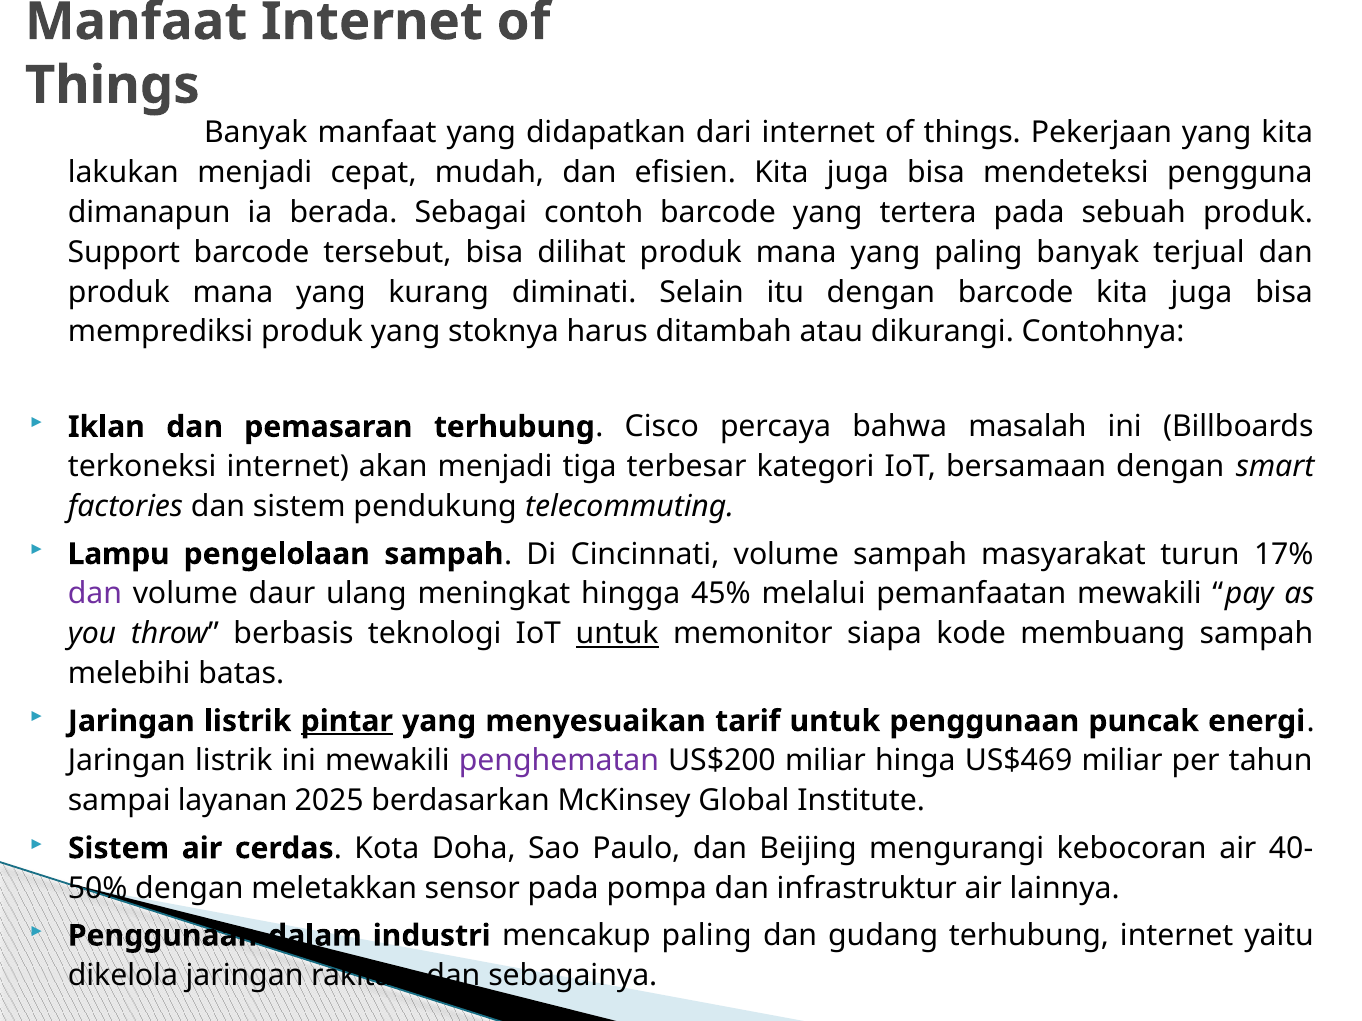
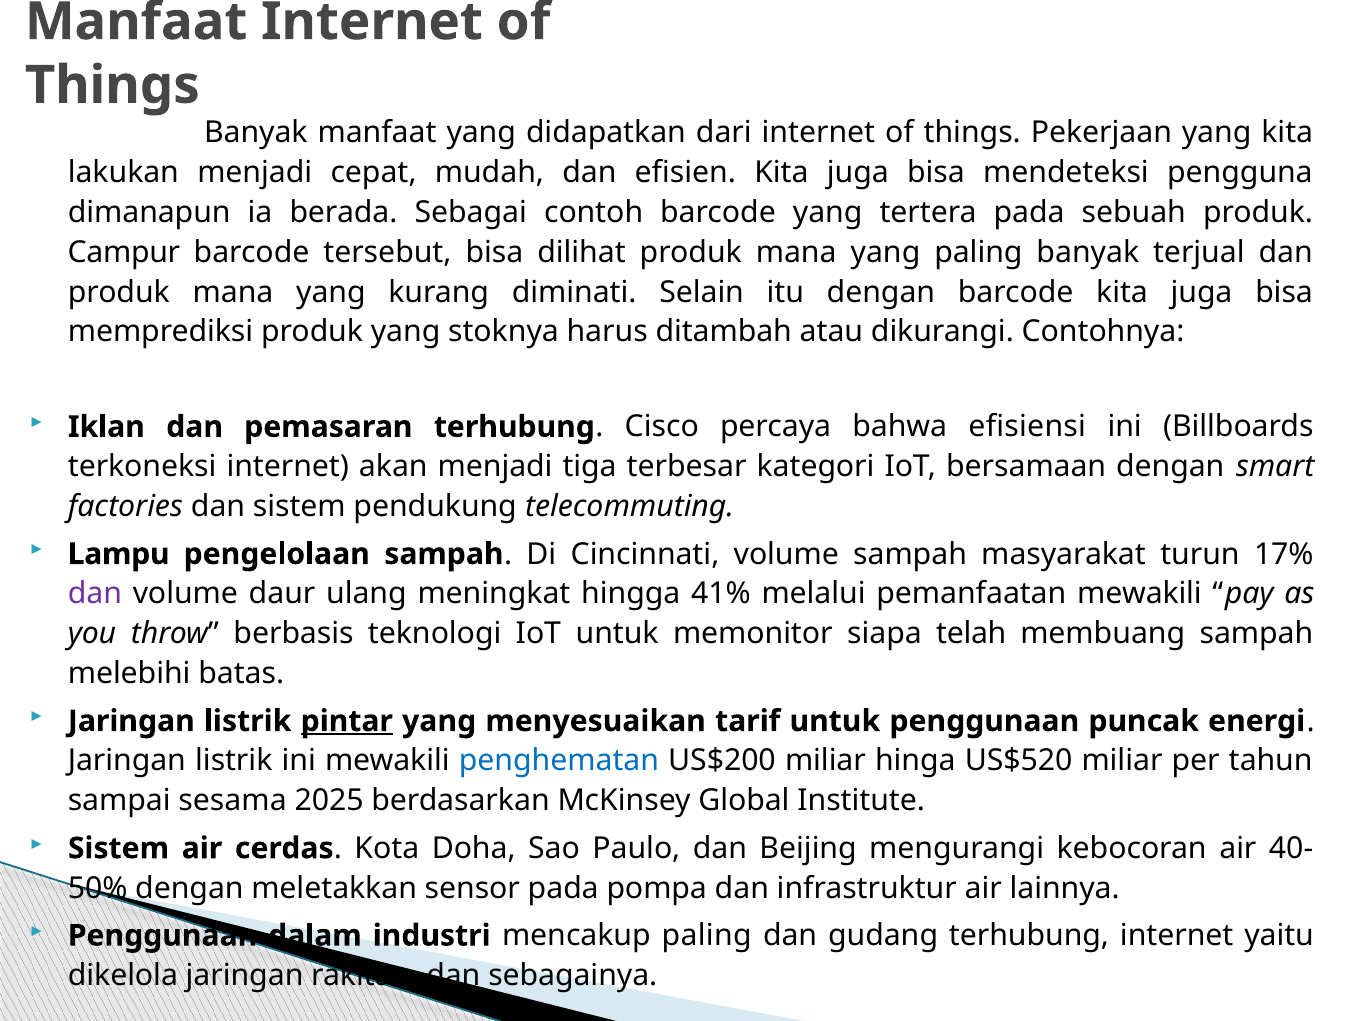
Support: Support -> Campur
masalah: masalah -> efisiensi
45%: 45% -> 41%
untuk at (617, 634) underline: present -> none
kode: kode -> telah
penghematan colour: purple -> blue
US$469: US$469 -> US$520
layanan: layanan -> sesama
